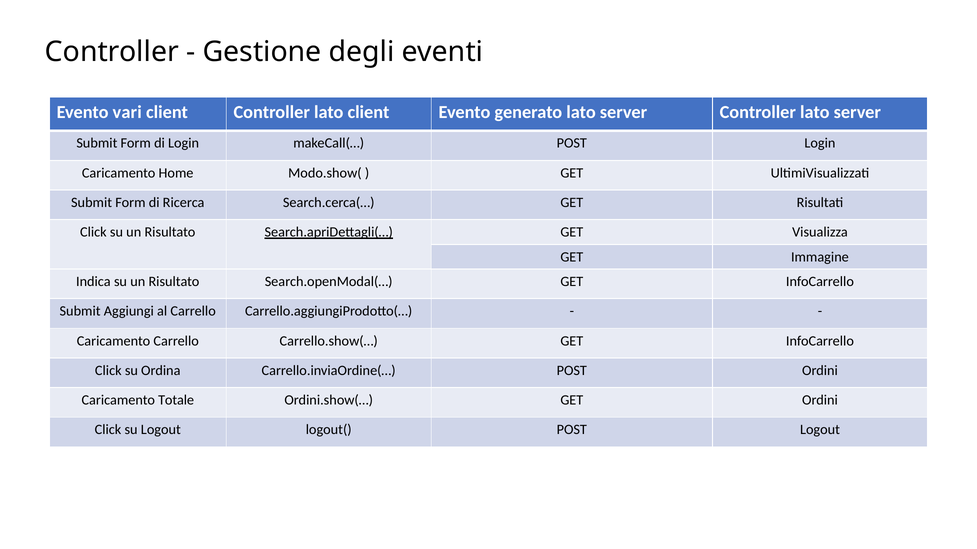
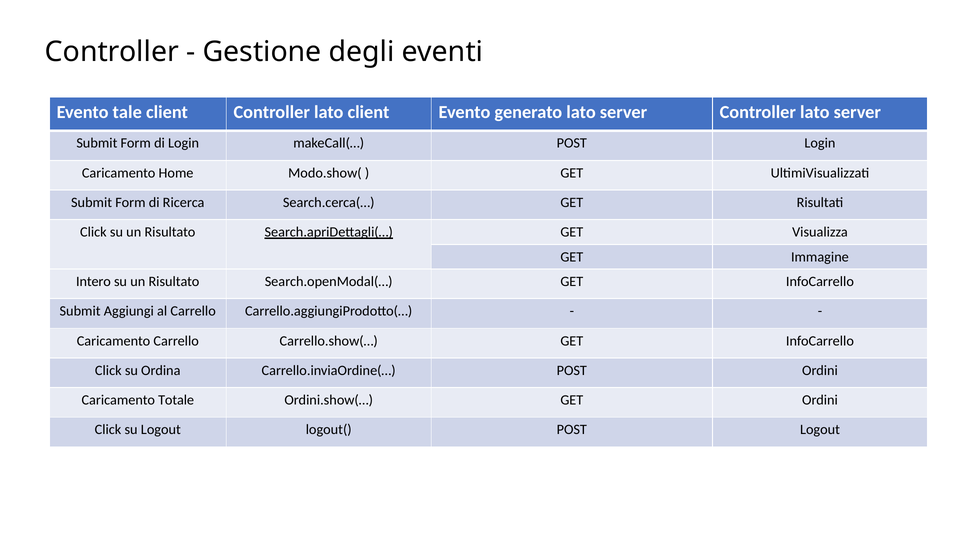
vari: vari -> tale
Indica: Indica -> Intero
